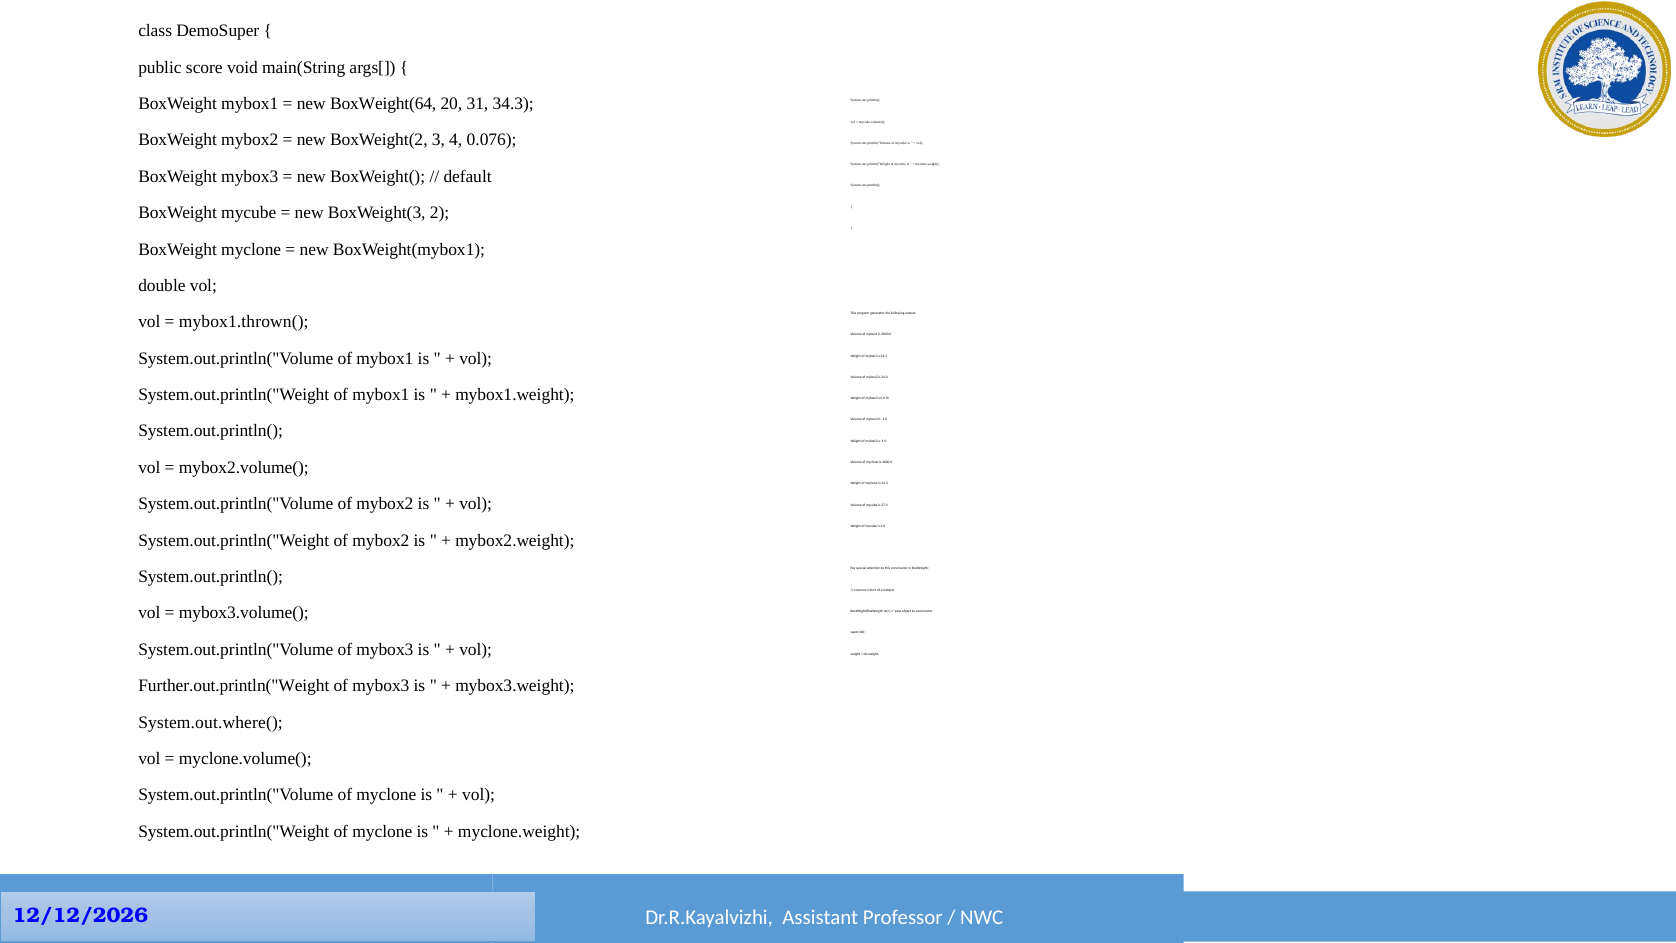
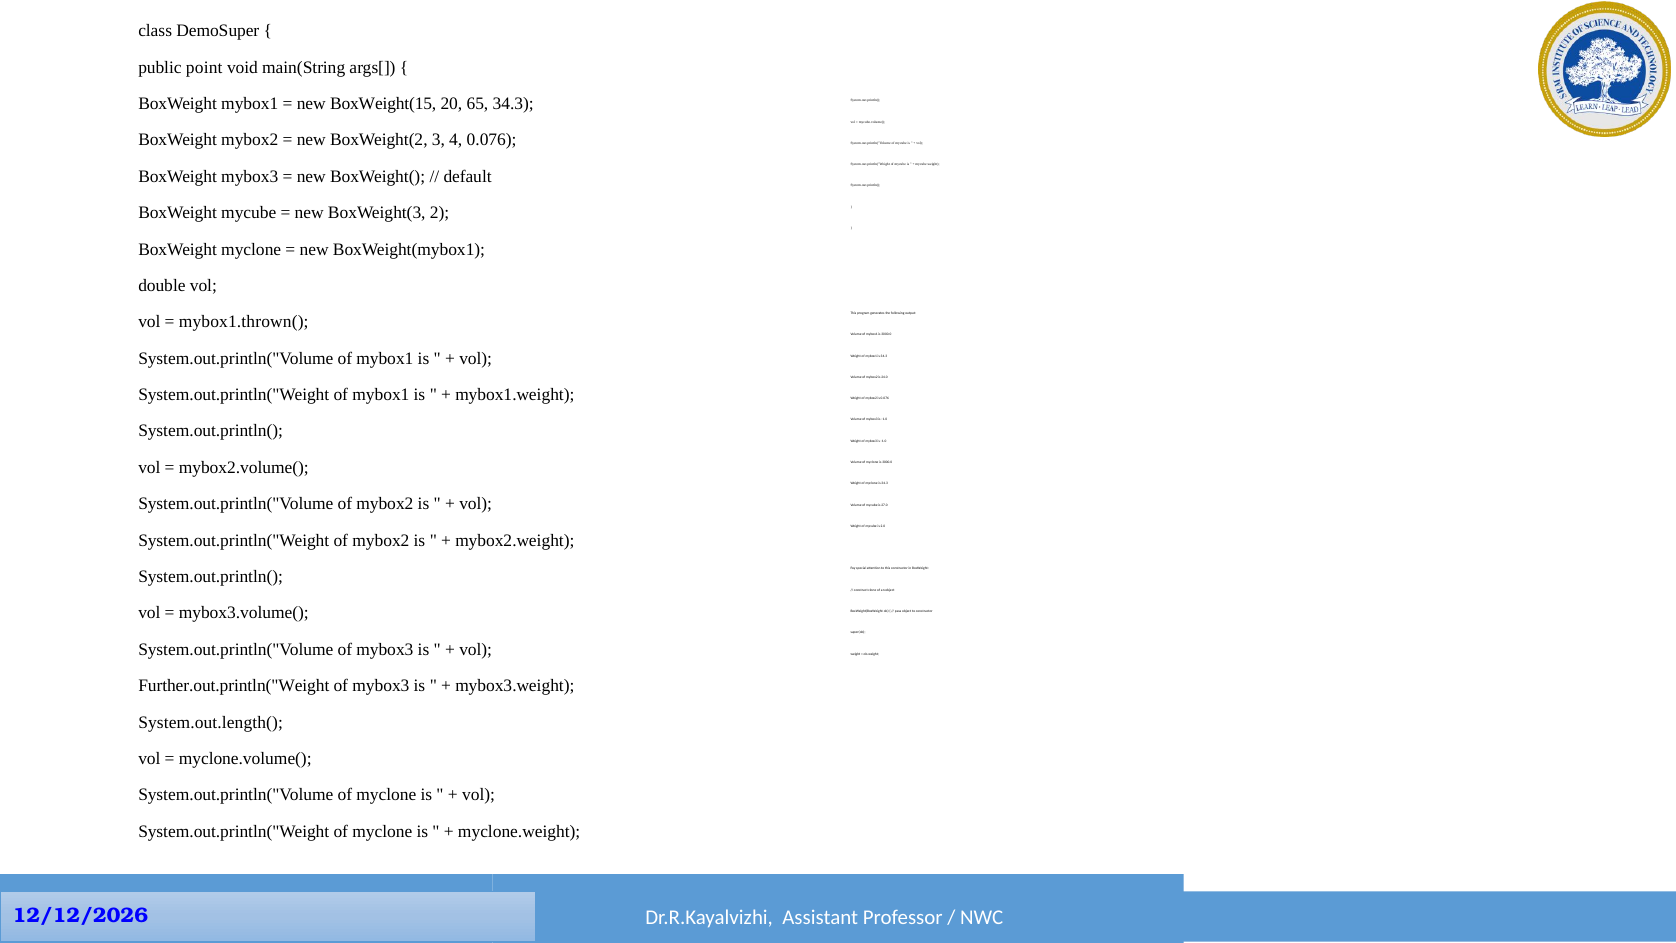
score: score -> point
BoxWeight(64: BoxWeight(64 -> BoxWeight(15
31: 31 -> 65
System.out.where(: System.out.where( -> System.out.length(
